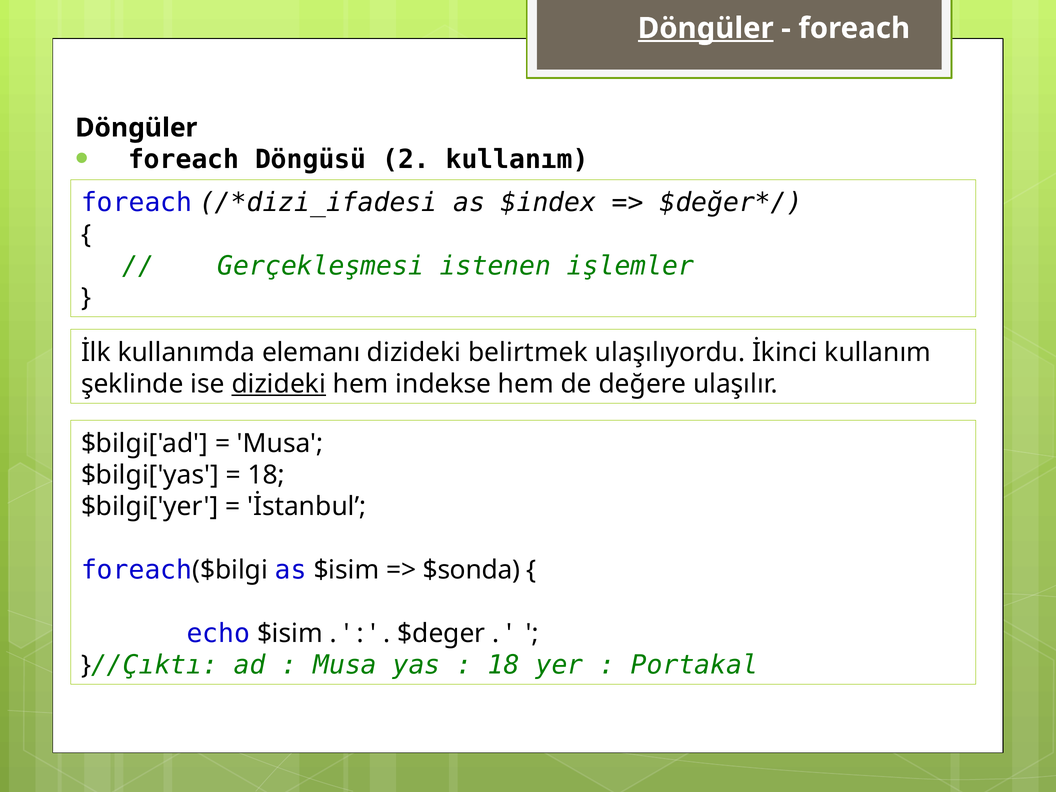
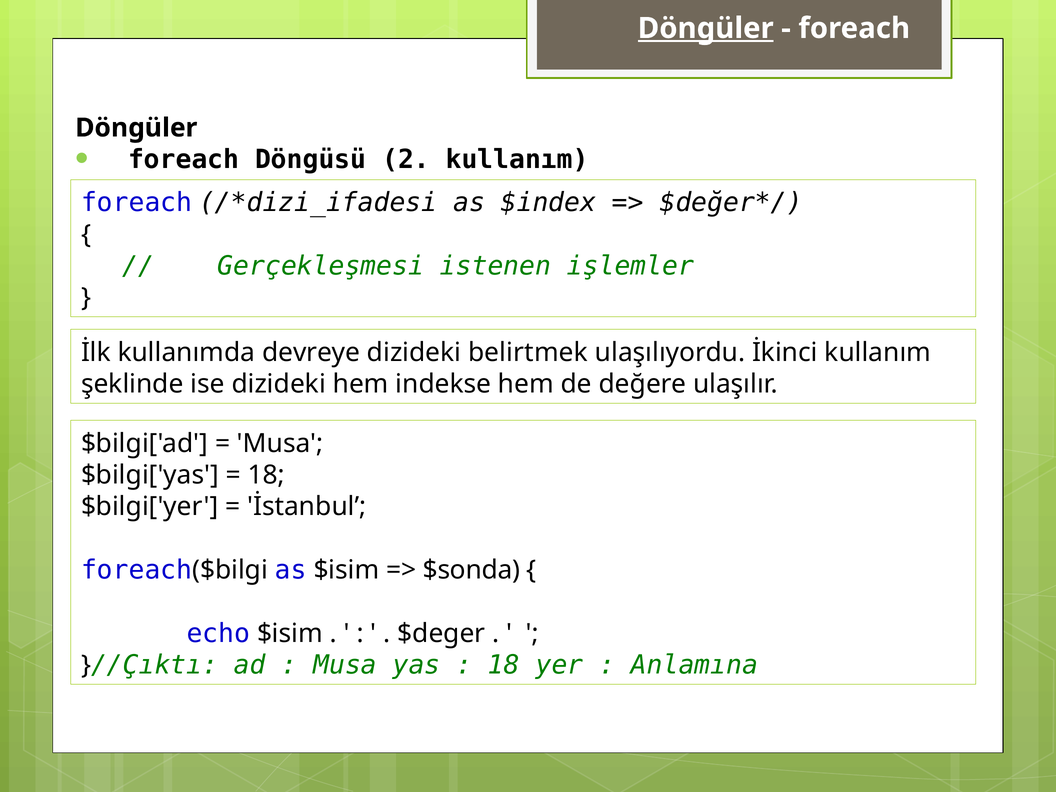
elemanı: elemanı -> devreye
dizideki at (279, 384) underline: present -> none
Portakal: Portakal -> Anlamına
